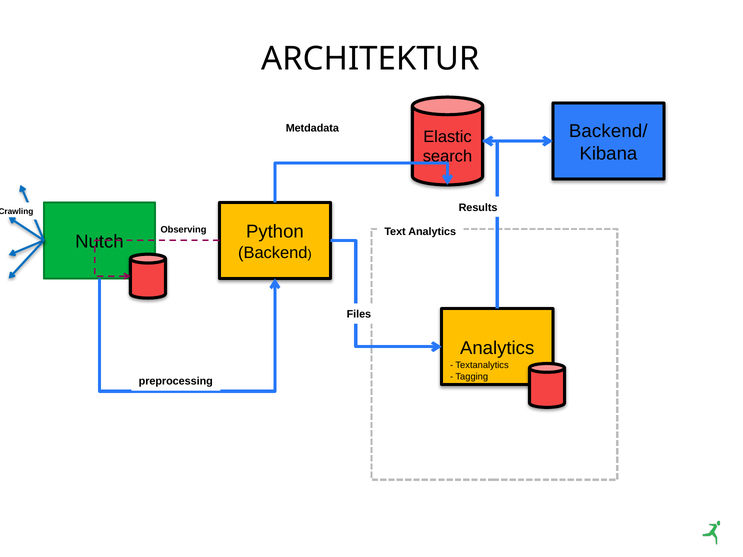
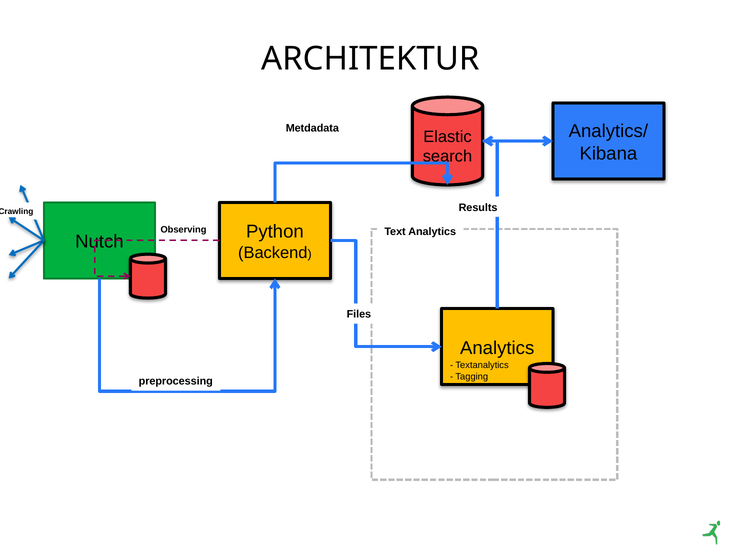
Backend/: Backend/ -> Analytics/
